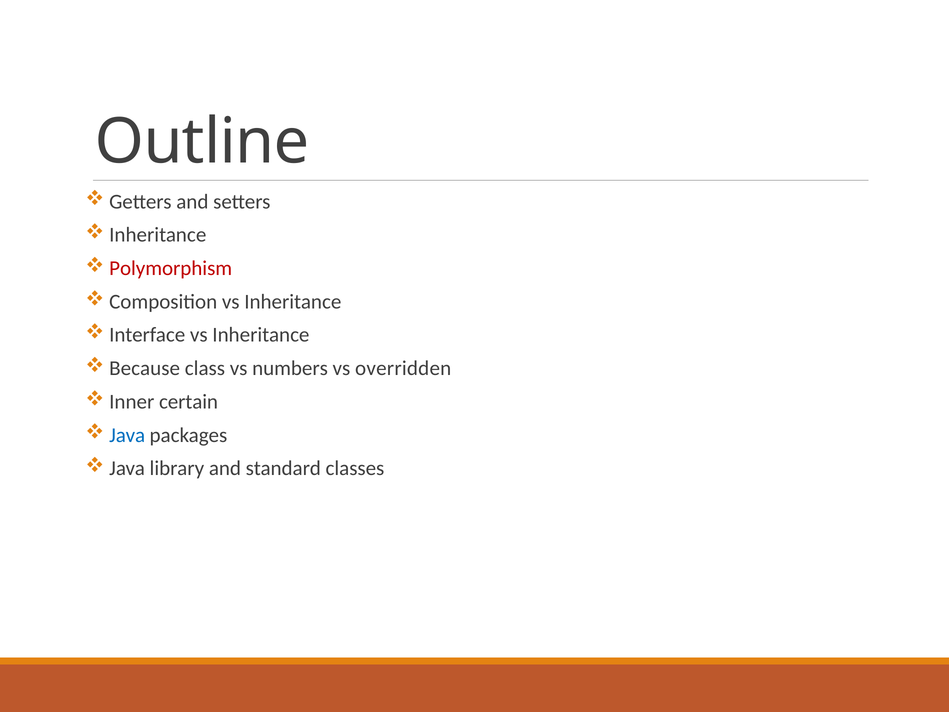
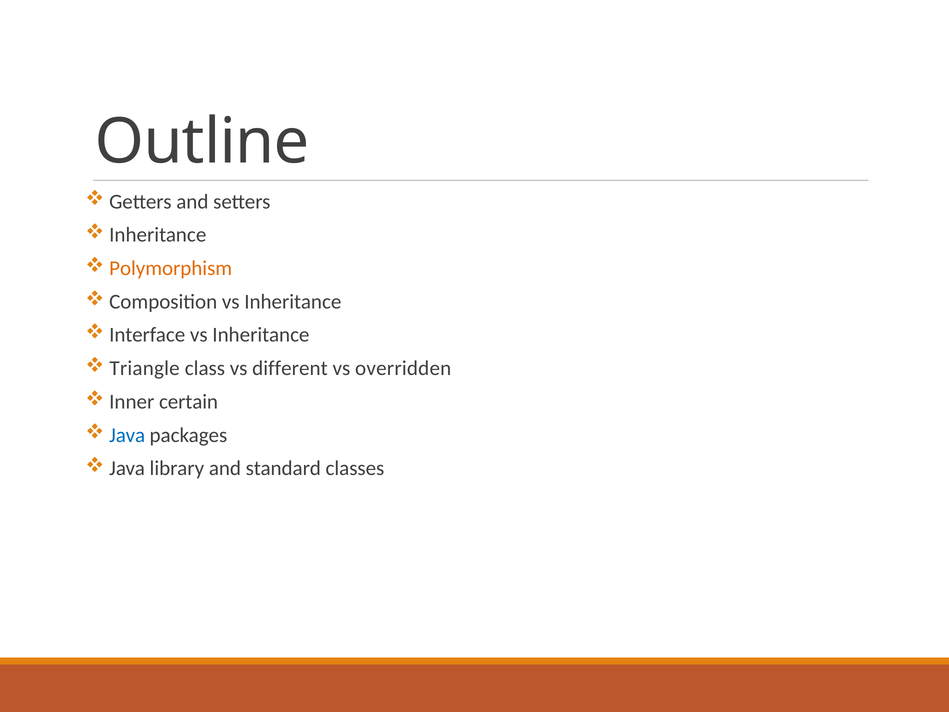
Polymorphism colour: red -> orange
Because: Because -> Triangle
numbers: numbers -> different
